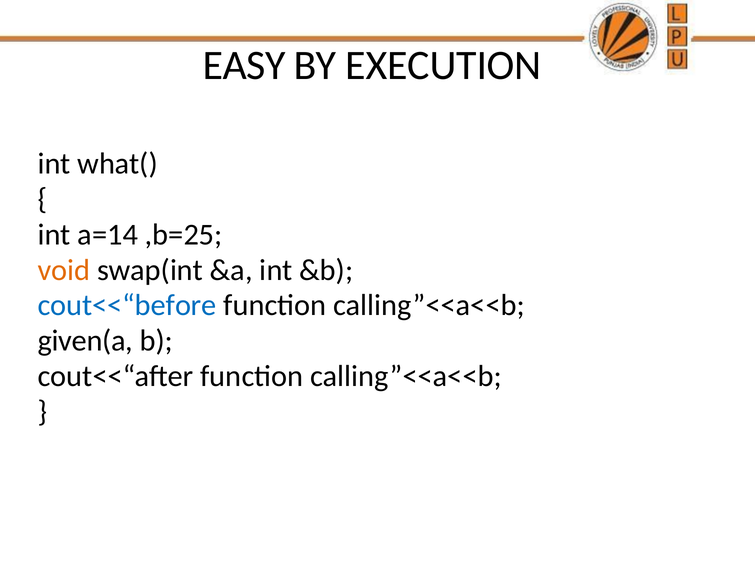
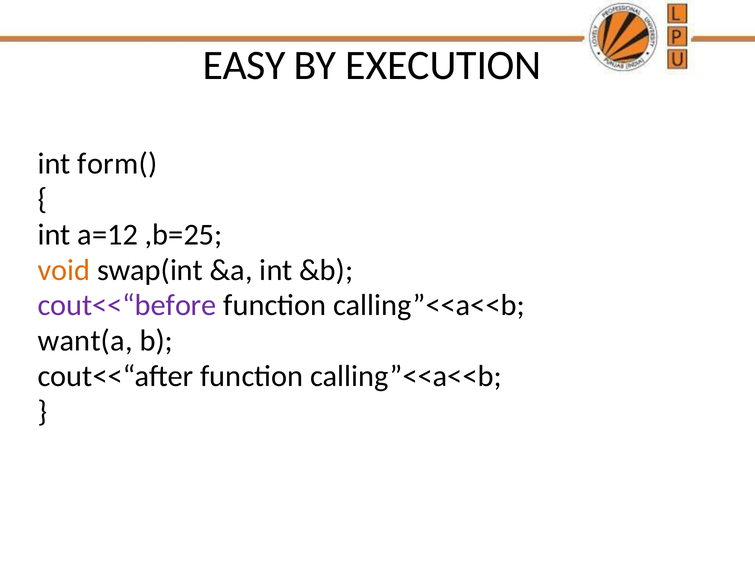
what(: what( -> form(
a=14: a=14 -> a=12
cout<<“before colour: blue -> purple
given(a: given(a -> want(a
